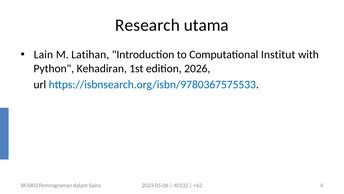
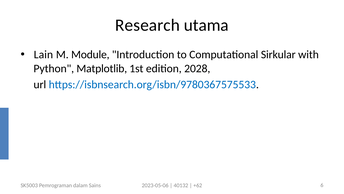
Latihan: Latihan -> Module
Institut: Institut -> Sirkular
Kehadiran: Kehadiran -> Matplotlib
2026: 2026 -> 2028
